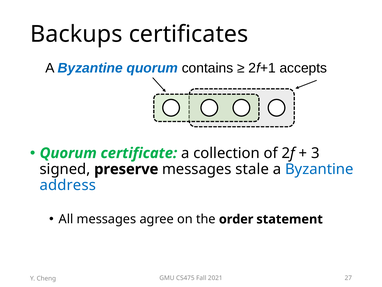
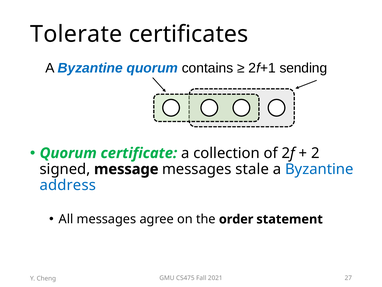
Backups: Backups -> Tolerate
accepts: accepts -> sending
3: 3 -> 2
preserve: preserve -> message
